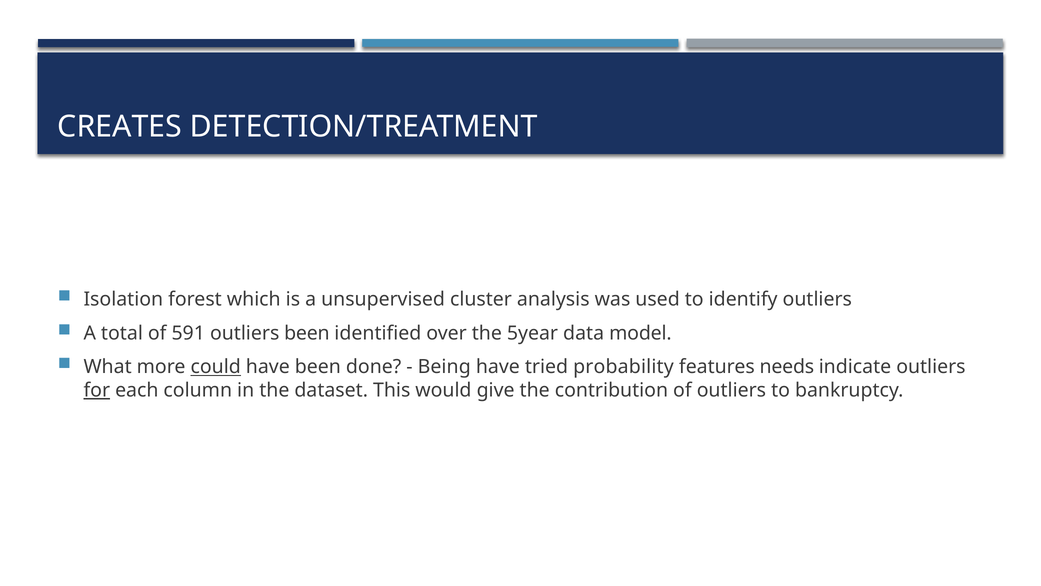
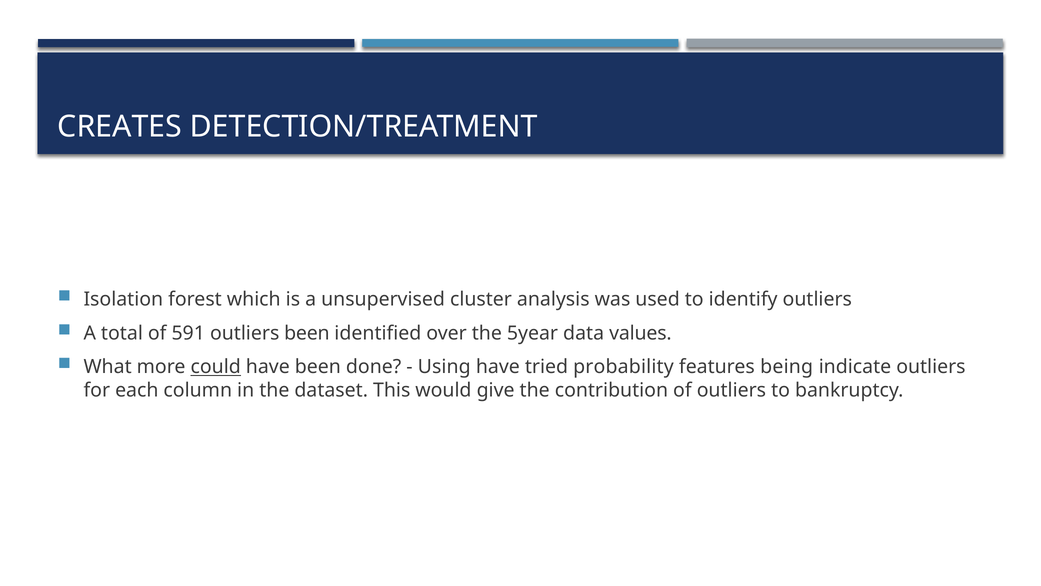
model: model -> values
Being: Being -> Using
needs: needs -> being
for underline: present -> none
